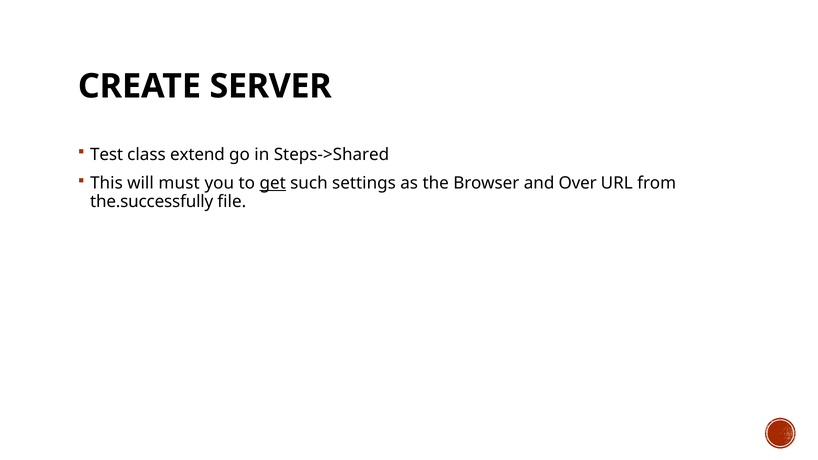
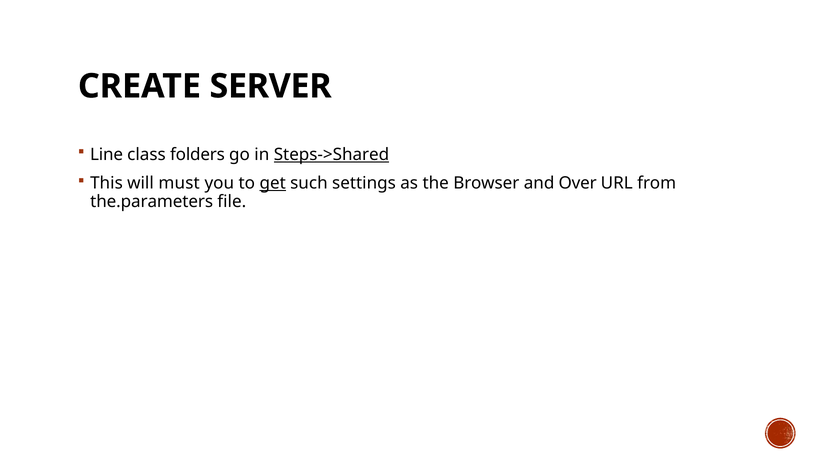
Test: Test -> Line
extend: extend -> folders
Steps->Shared underline: none -> present
the.successfully: the.successfully -> the.parameters
